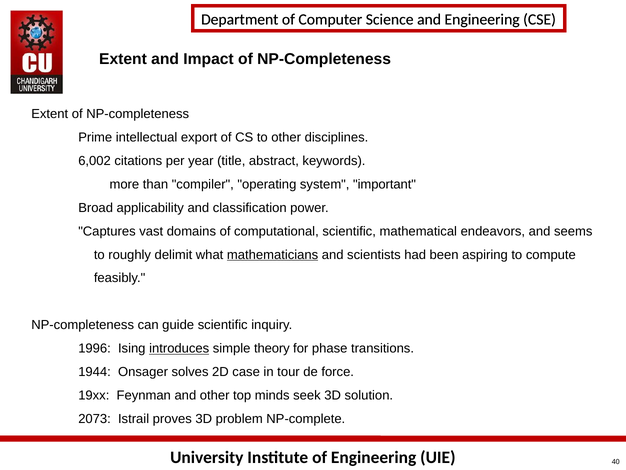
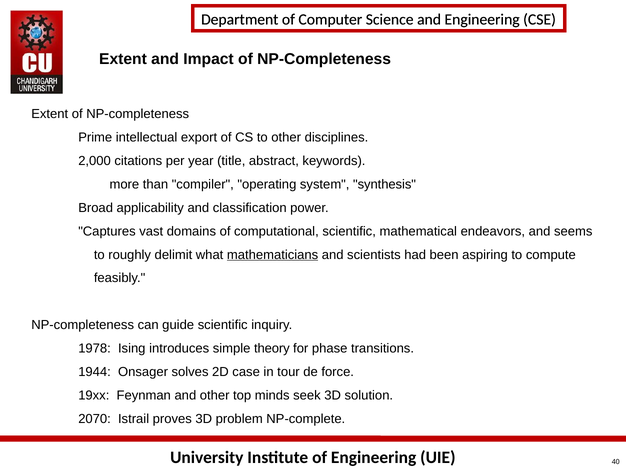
6,002: 6,002 -> 2,000
important: important -> synthesis
1996: 1996 -> 1978
introduces underline: present -> none
2073: 2073 -> 2070
